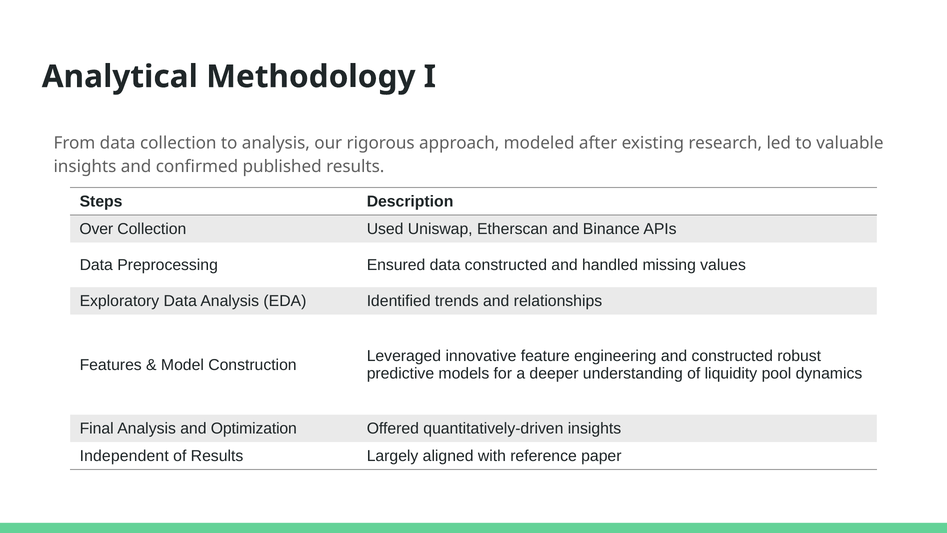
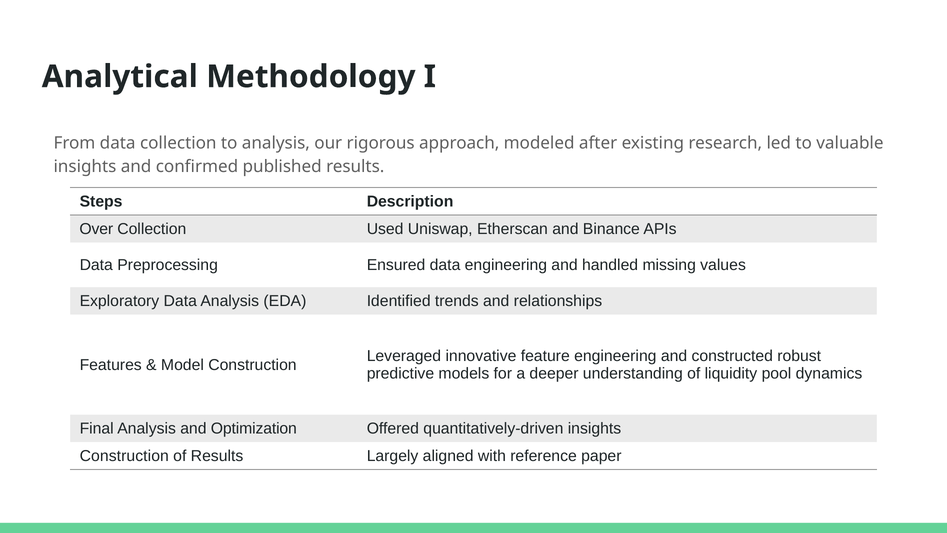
data constructed: constructed -> engineering
Independent at (124, 456): Independent -> Construction
